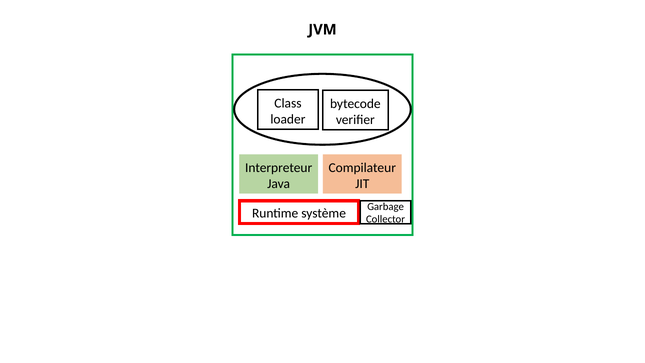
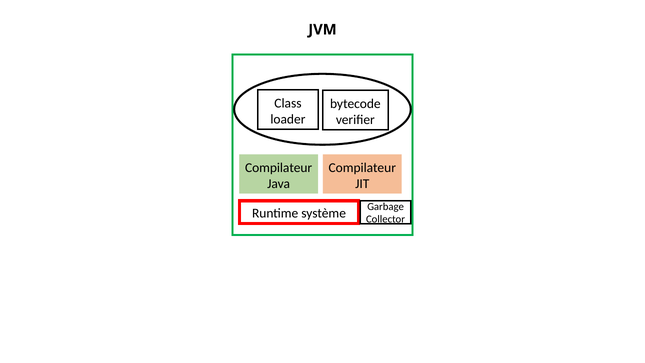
Interpreteur at (279, 168): Interpreteur -> Compilateur
